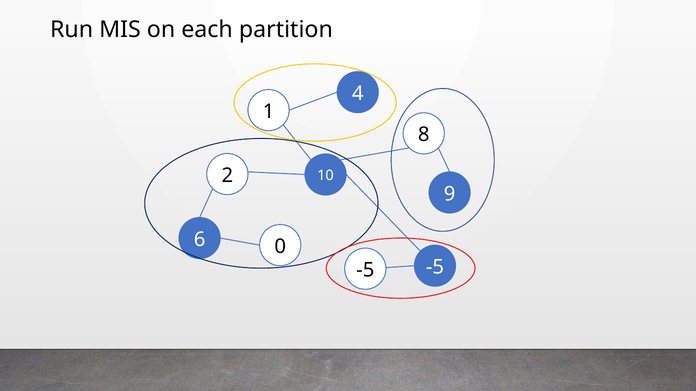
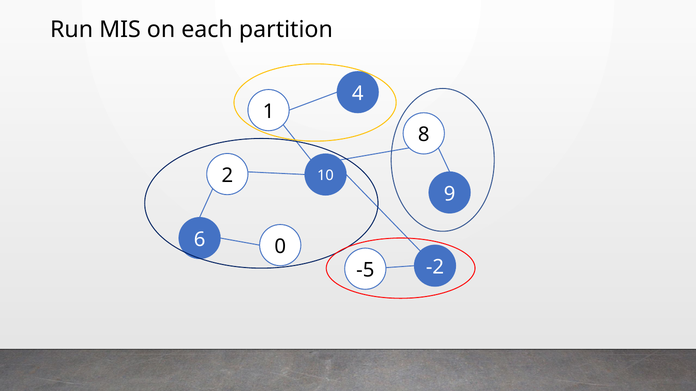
-5 at (435, 267): -5 -> -2
